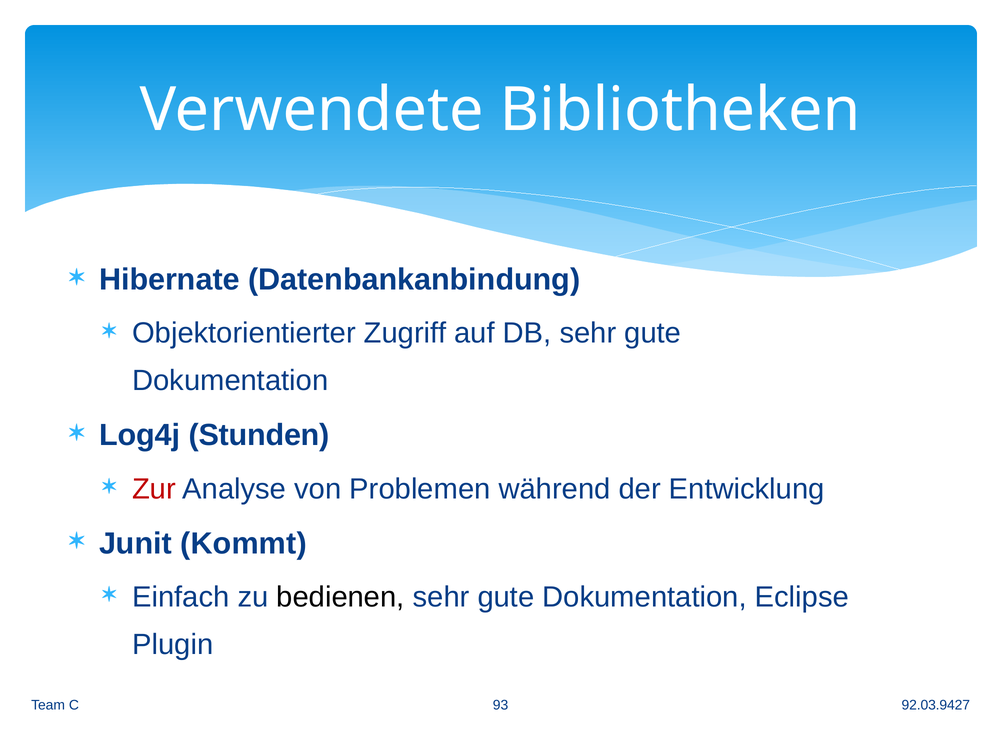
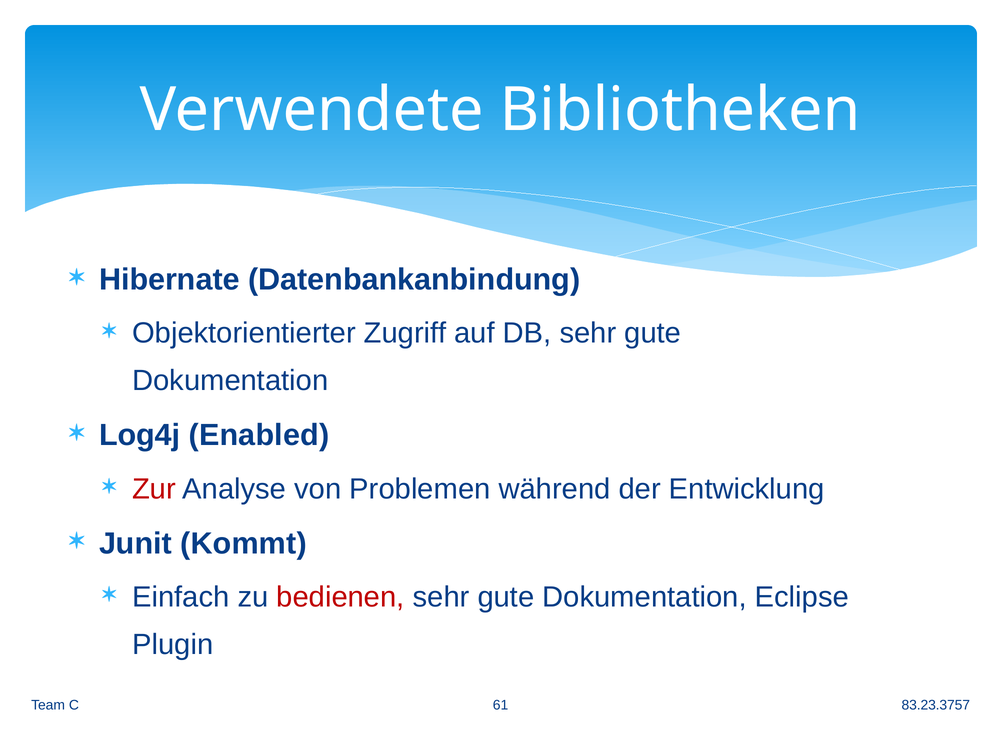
Stunden: Stunden -> Enabled
bedienen colour: black -> red
93: 93 -> 61
92.03.9427: 92.03.9427 -> 83.23.3757
